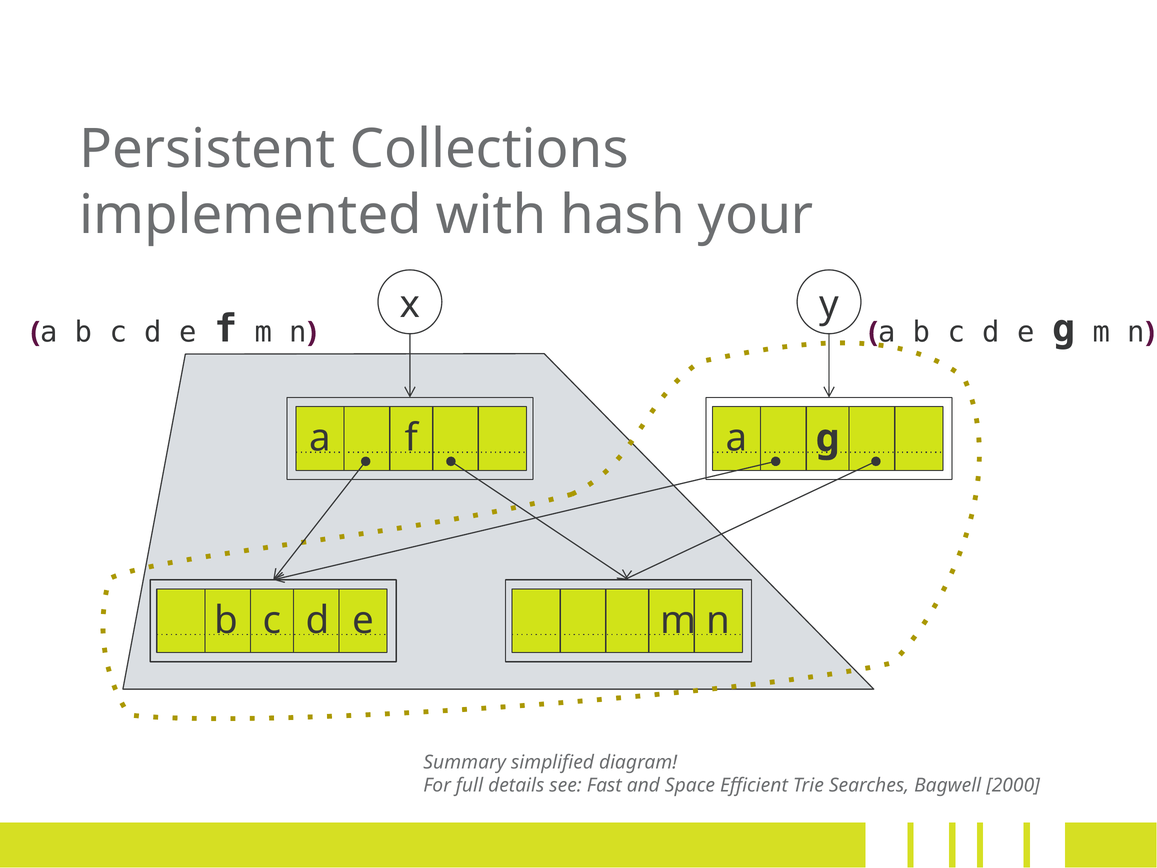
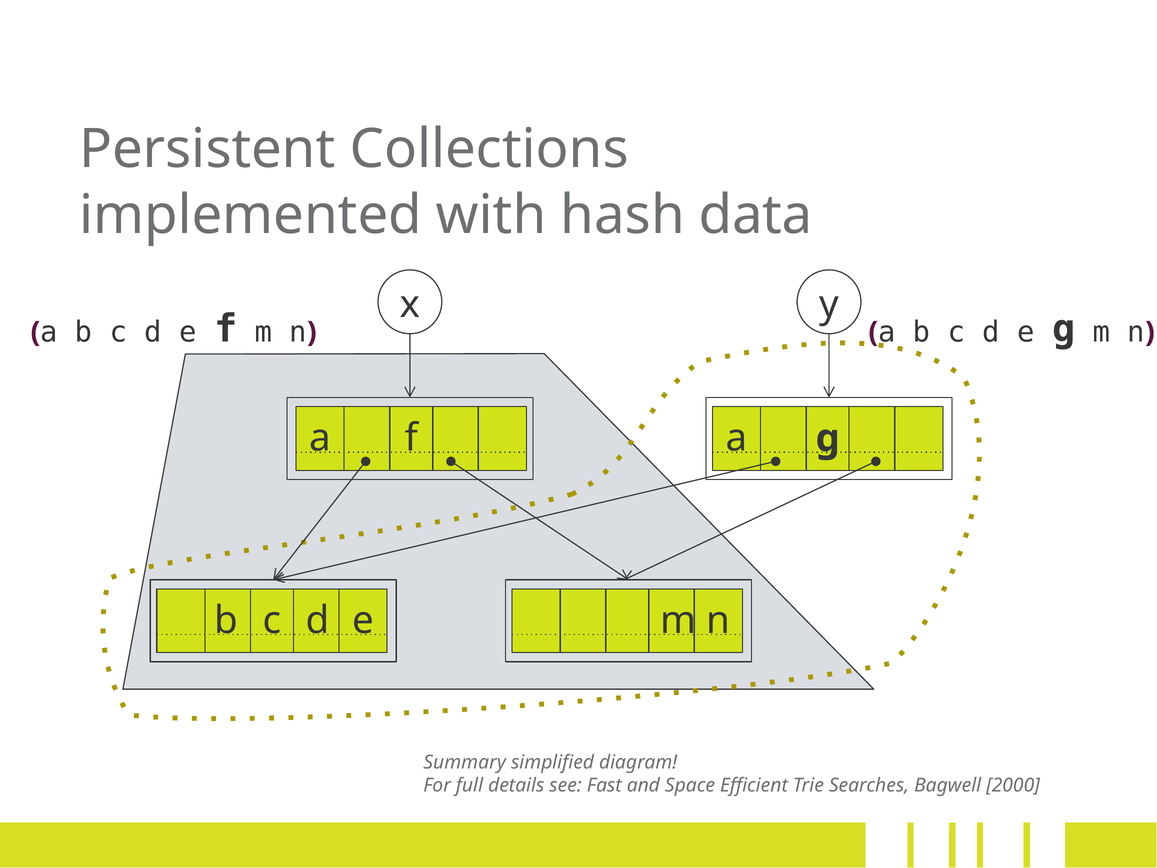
your: your -> data
